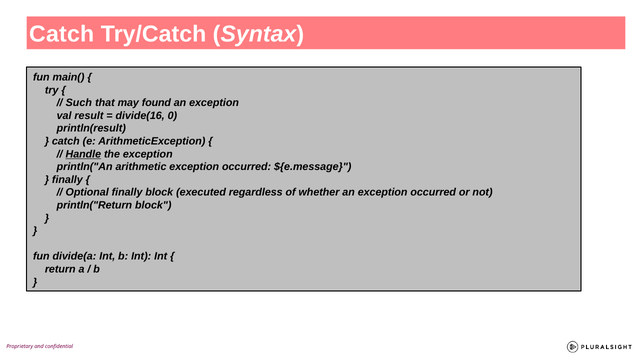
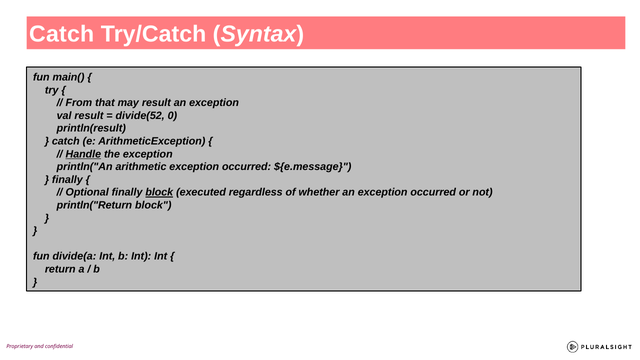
Such: Such -> From
may found: found -> result
divide(16: divide(16 -> divide(52
block at (159, 192) underline: none -> present
